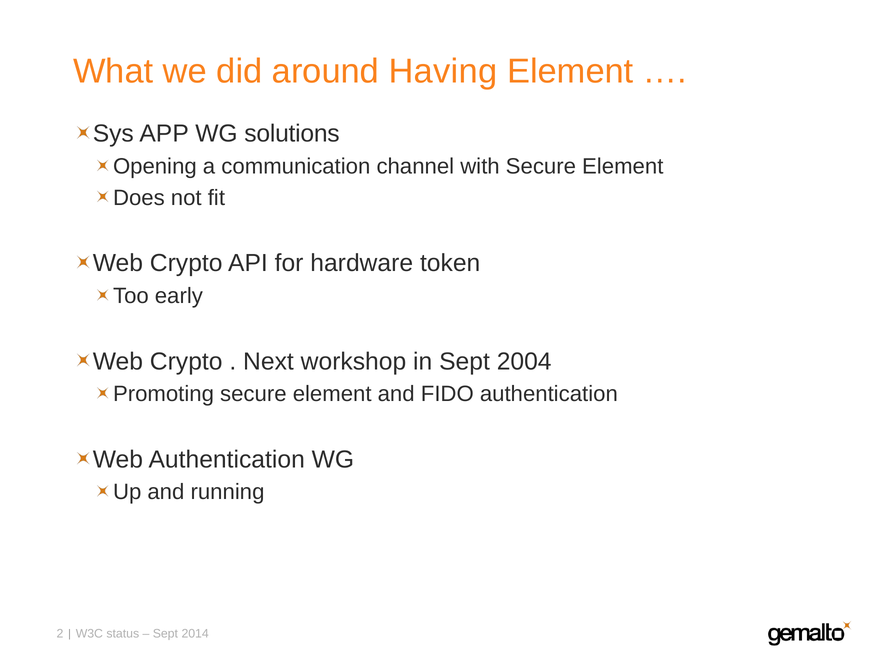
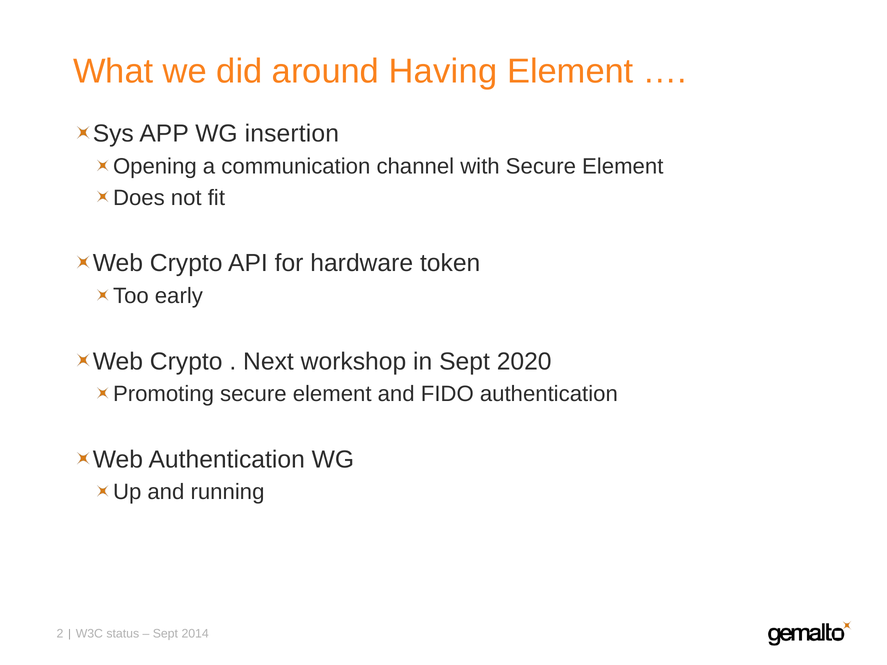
solutions: solutions -> insertion
2004: 2004 -> 2020
